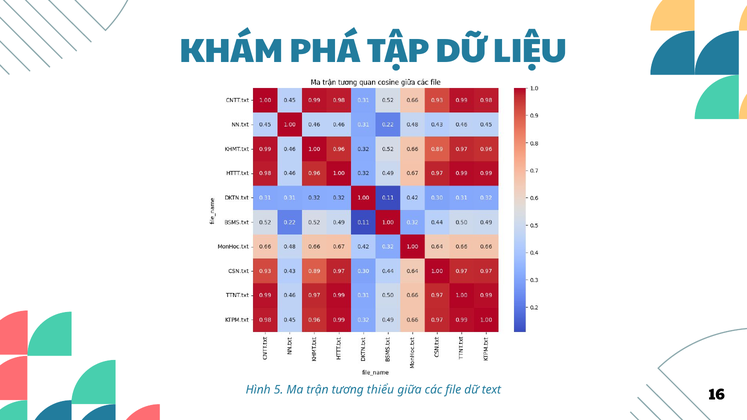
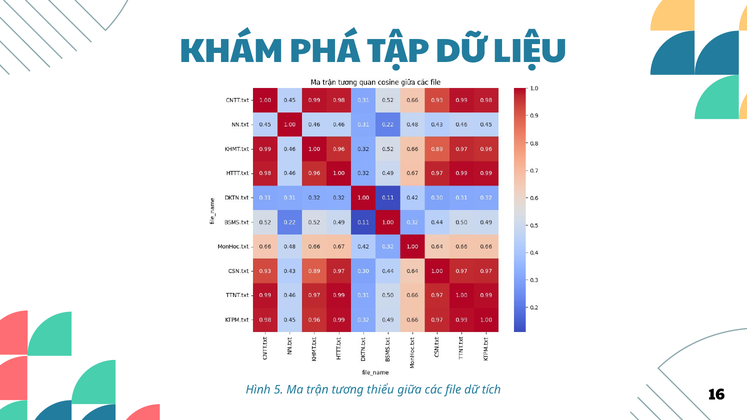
text: text -> tích
